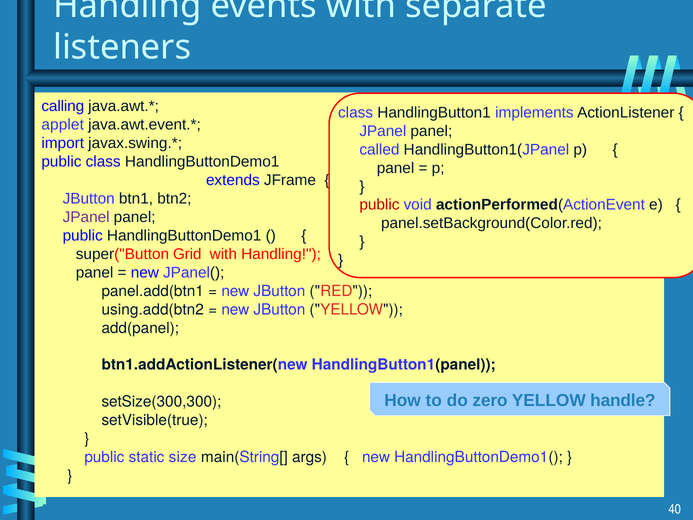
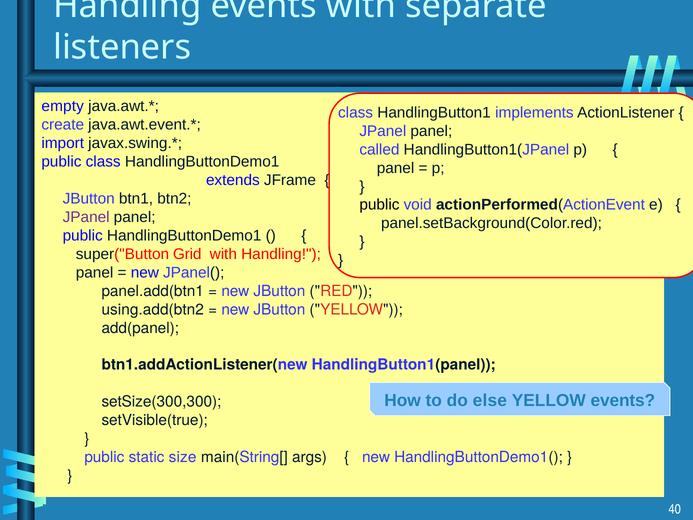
calling: calling -> empty
applet: applet -> create
public at (379, 205) colour: red -> black
zero: zero -> else
YELLOW handle: handle -> events
